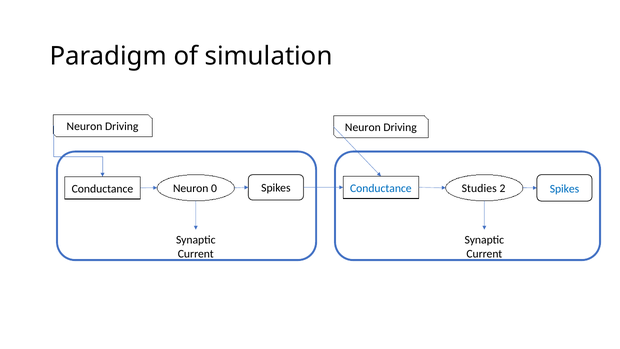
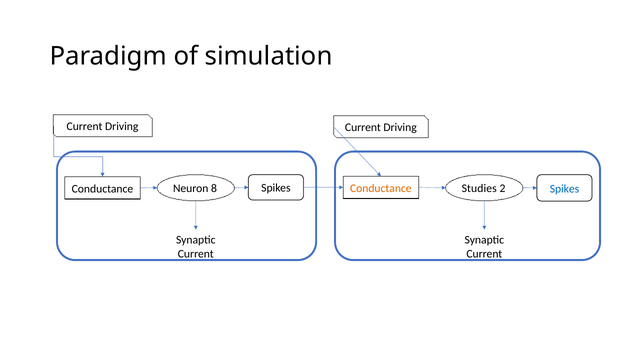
Neuron at (85, 127): Neuron -> Current
Driving Neuron: Neuron -> Current
0: 0 -> 8
Conductance at (381, 188) colour: blue -> orange
